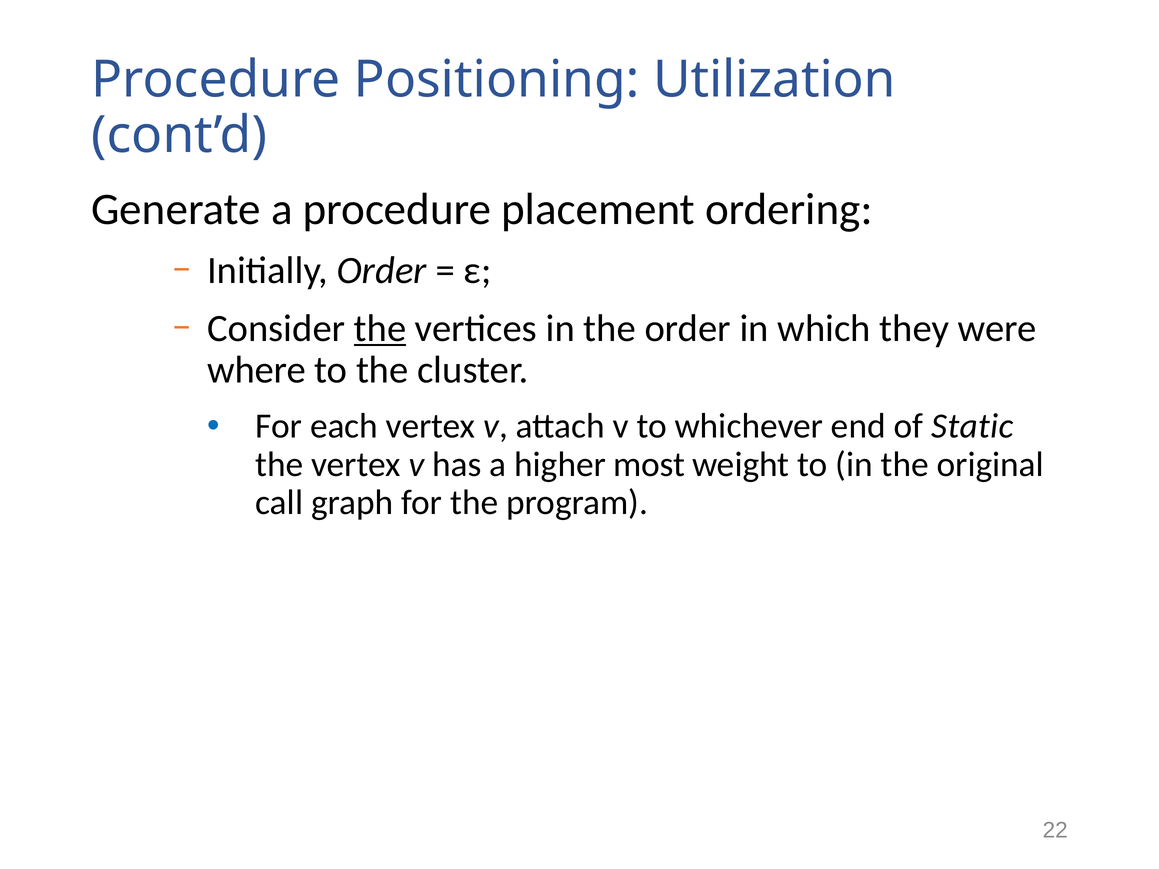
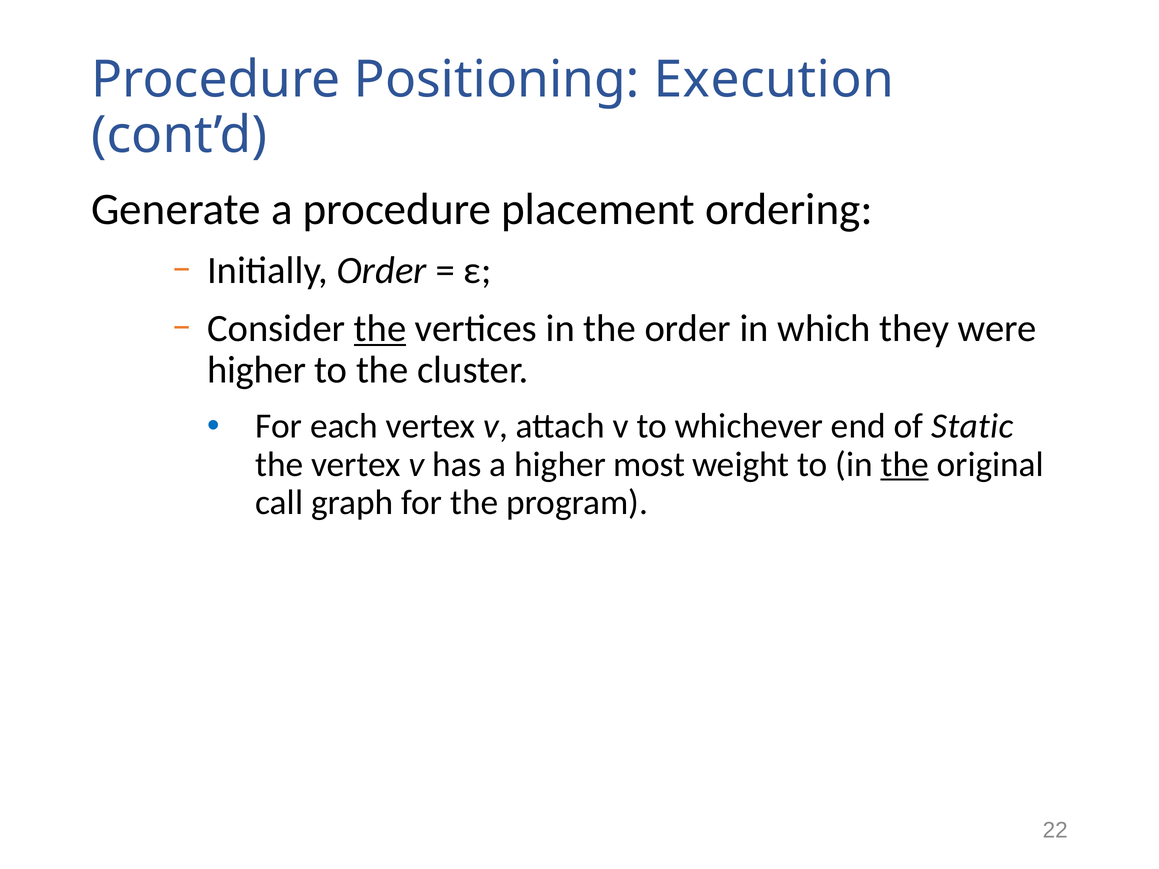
Utilization: Utilization -> Execution
where at (257, 370): where -> higher
the at (905, 465) underline: none -> present
